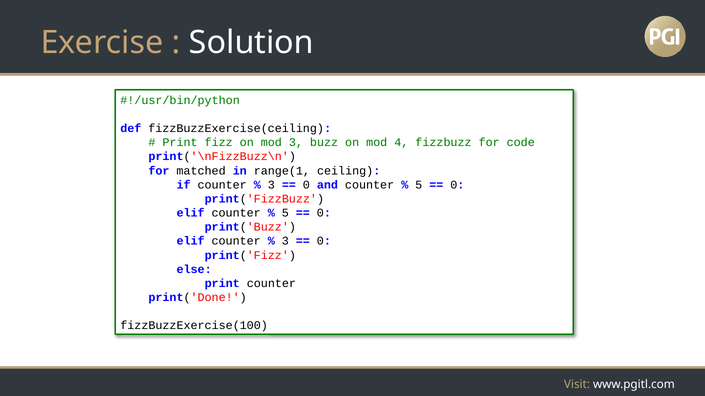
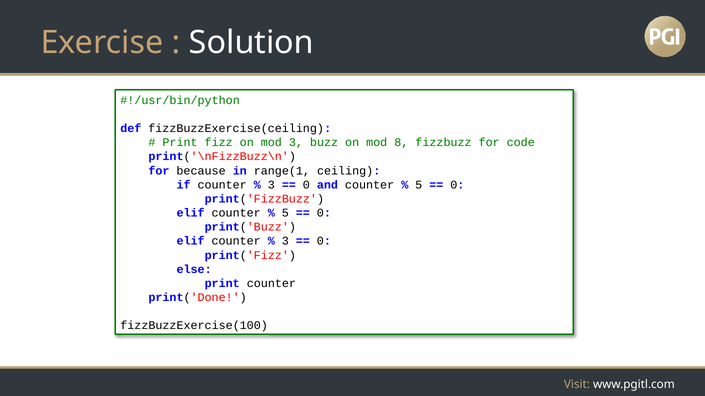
4: 4 -> 8
matched: matched -> because
